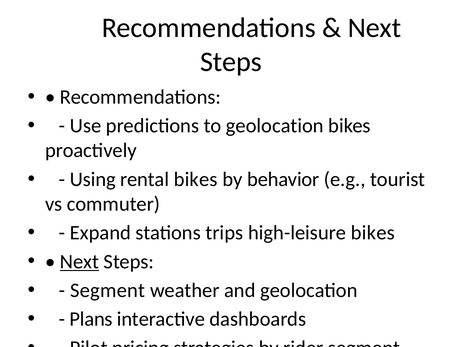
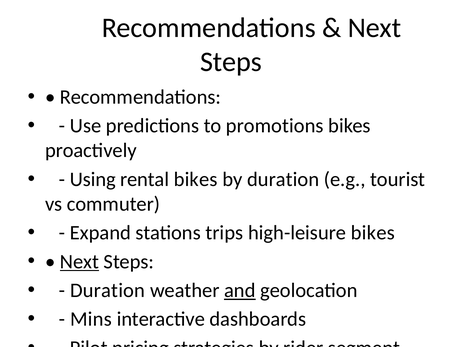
to geolocation: geolocation -> promotions
by behavior: behavior -> duration
Segment at (108, 290): Segment -> Duration
and underline: none -> present
Plans: Plans -> Mins
